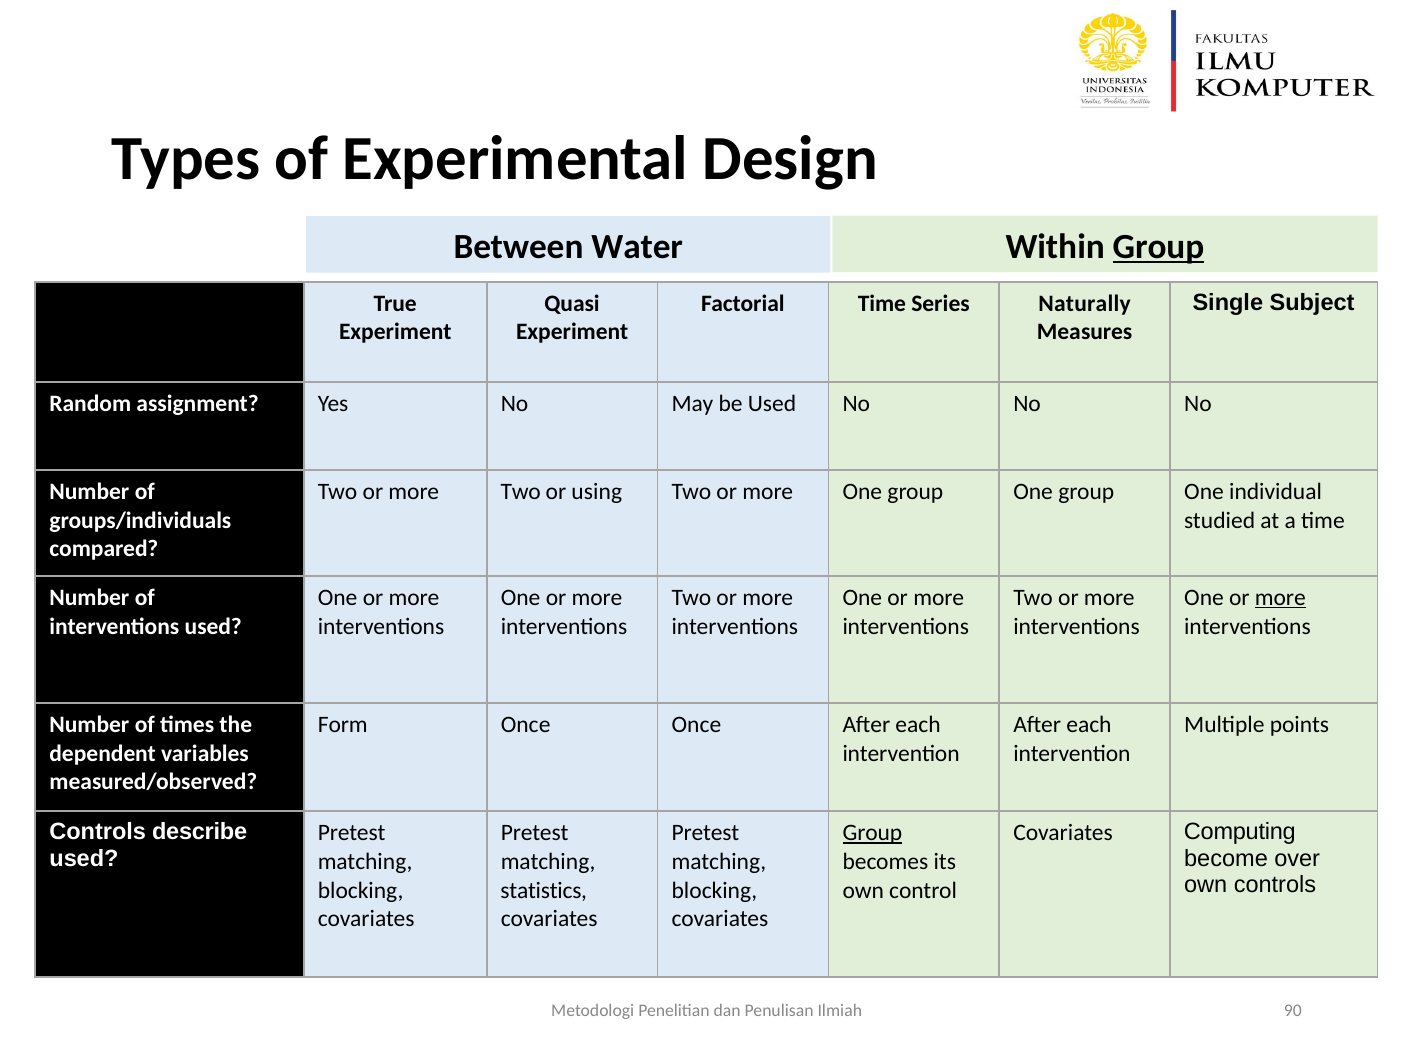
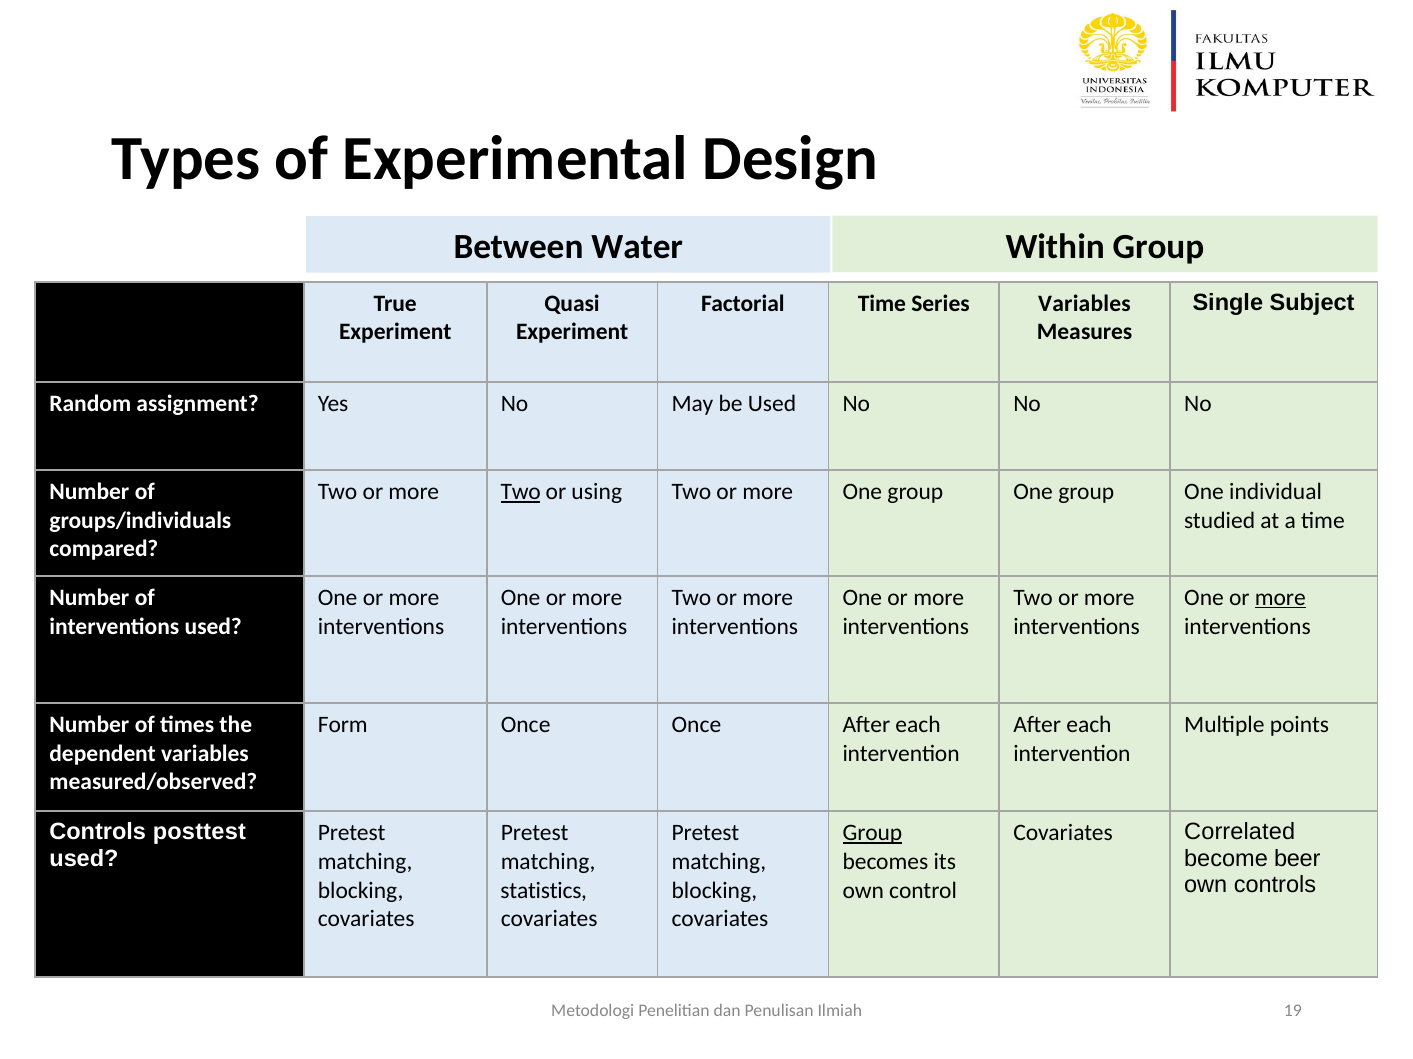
Group at (1158, 247) underline: present -> none
Series Naturally: Naturally -> Variables
Two at (521, 492) underline: none -> present
describe: describe -> posttest
Computing: Computing -> Correlated
over: over -> beer
90: 90 -> 19
